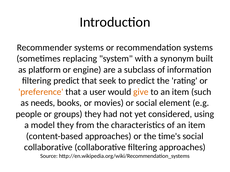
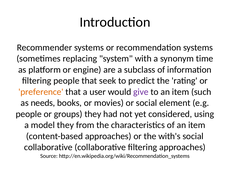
built: built -> time
filtering predict: predict -> people
give colour: orange -> purple
time's: time's -> with's
